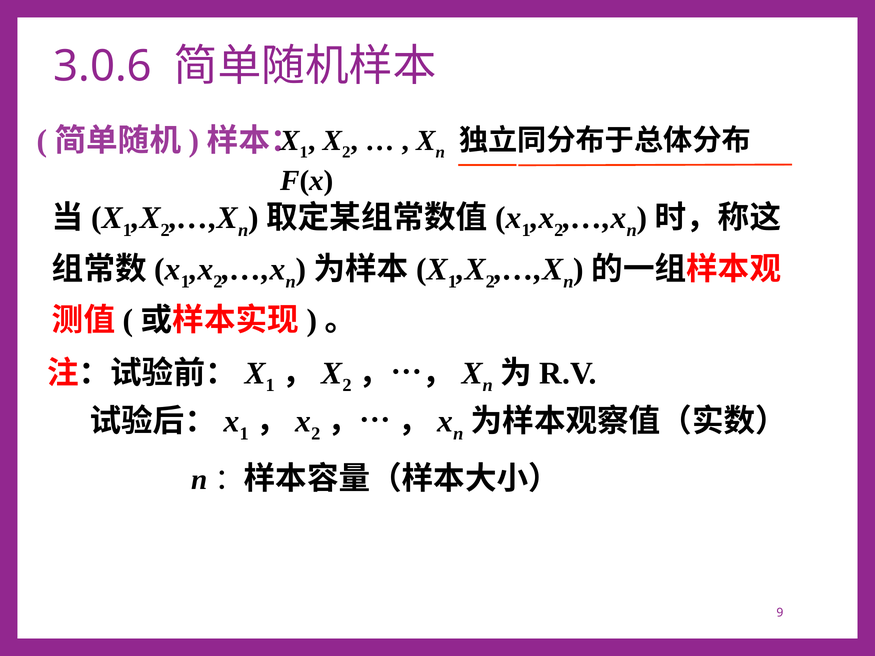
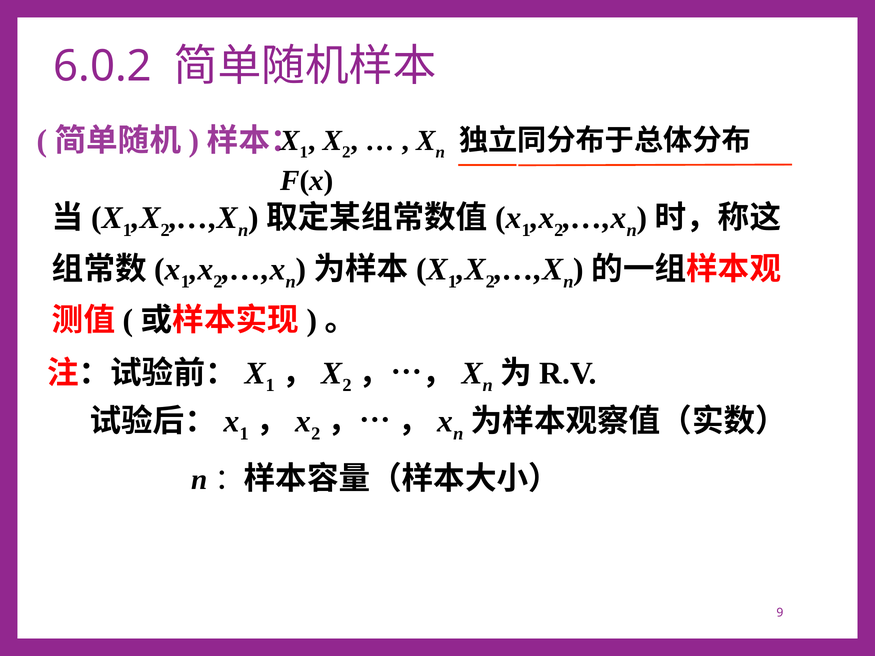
3.0.6: 3.0.6 -> 6.0.2
